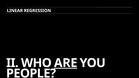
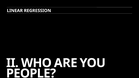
ARE underline: present -> none
